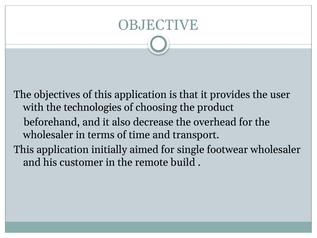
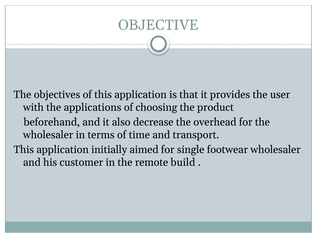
technologies: technologies -> applications
